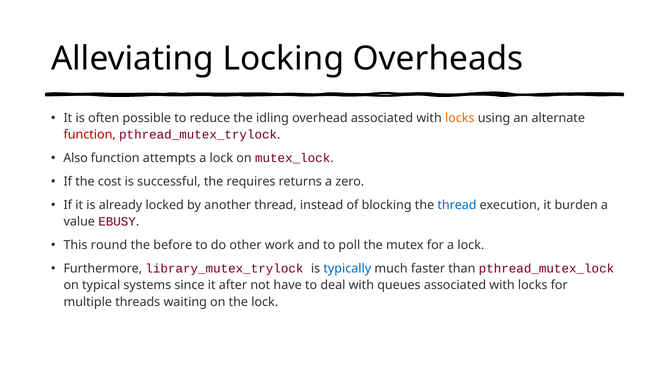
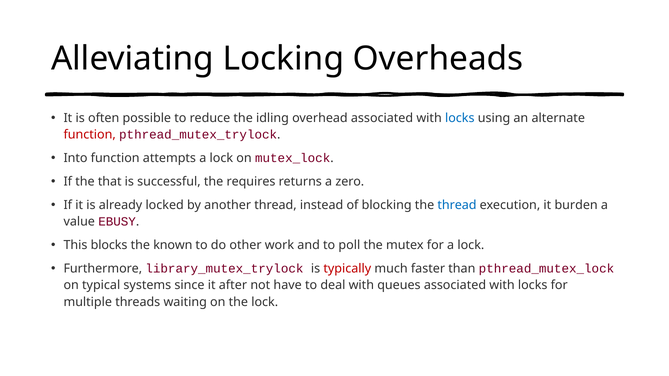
locks at (460, 118) colour: orange -> blue
Also: Also -> Into
cost: cost -> that
round: round -> blocks
before: before -> known
typically colour: blue -> red
